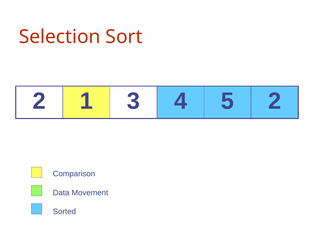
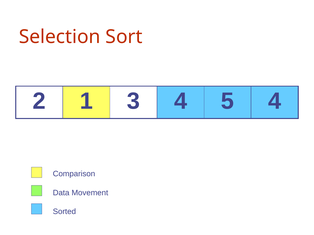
5 2: 2 -> 4
